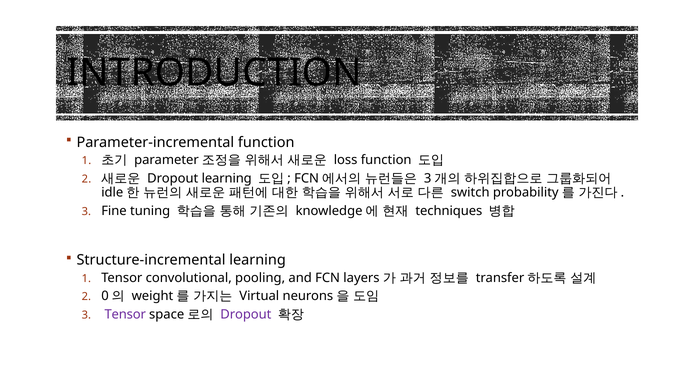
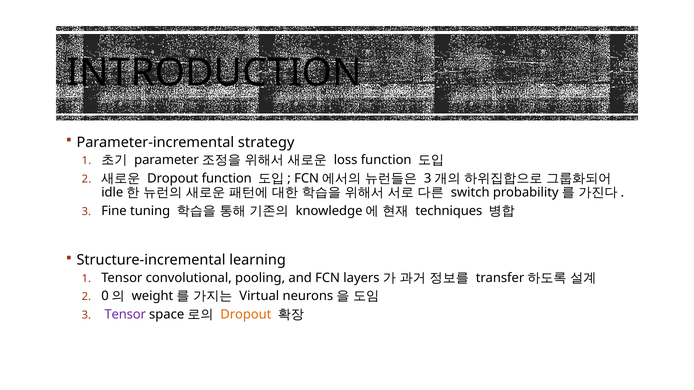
Parameter-incremental function: function -> strategy
Dropout learning: learning -> function
Dropout at (246, 315) colour: purple -> orange
